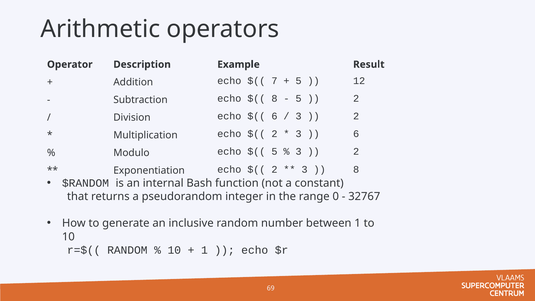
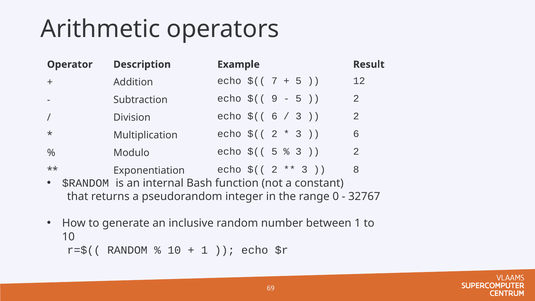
8 at (274, 99): 8 -> 9
